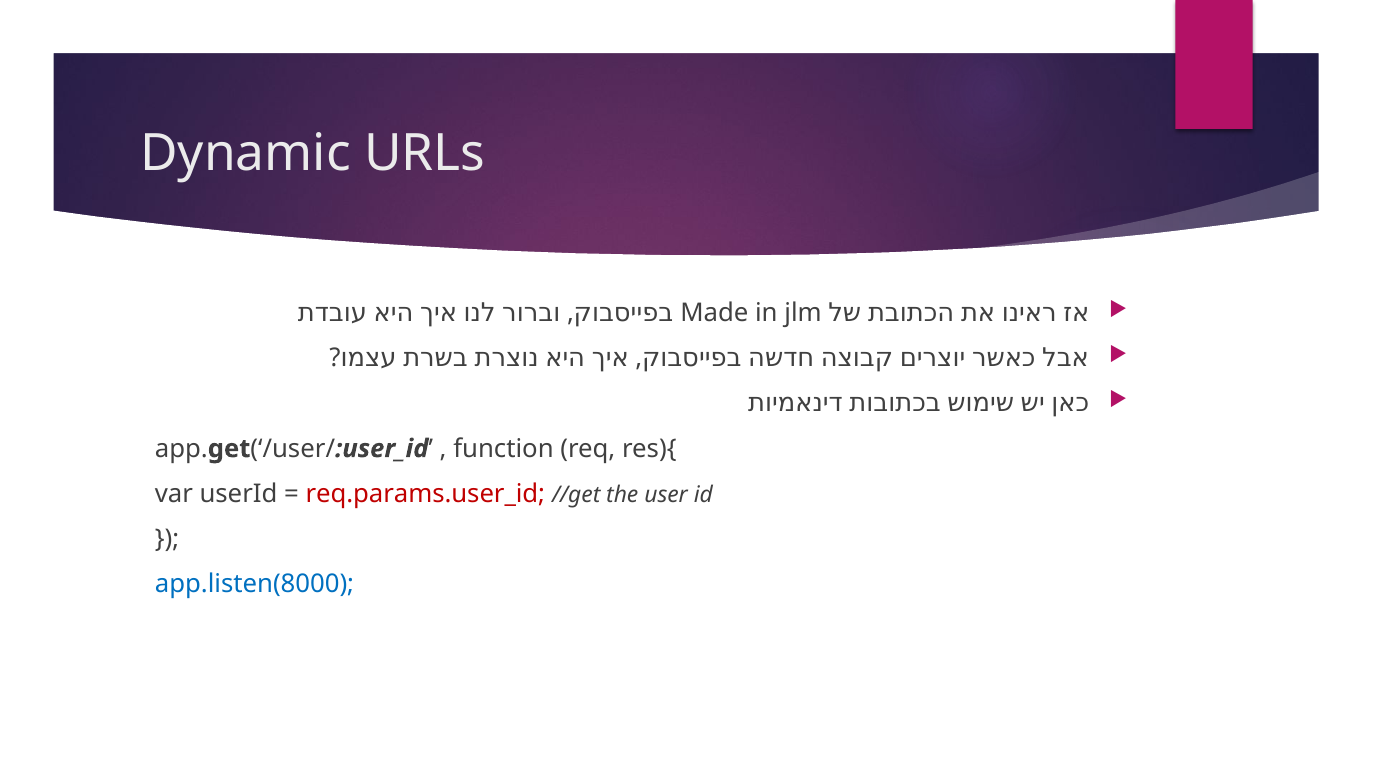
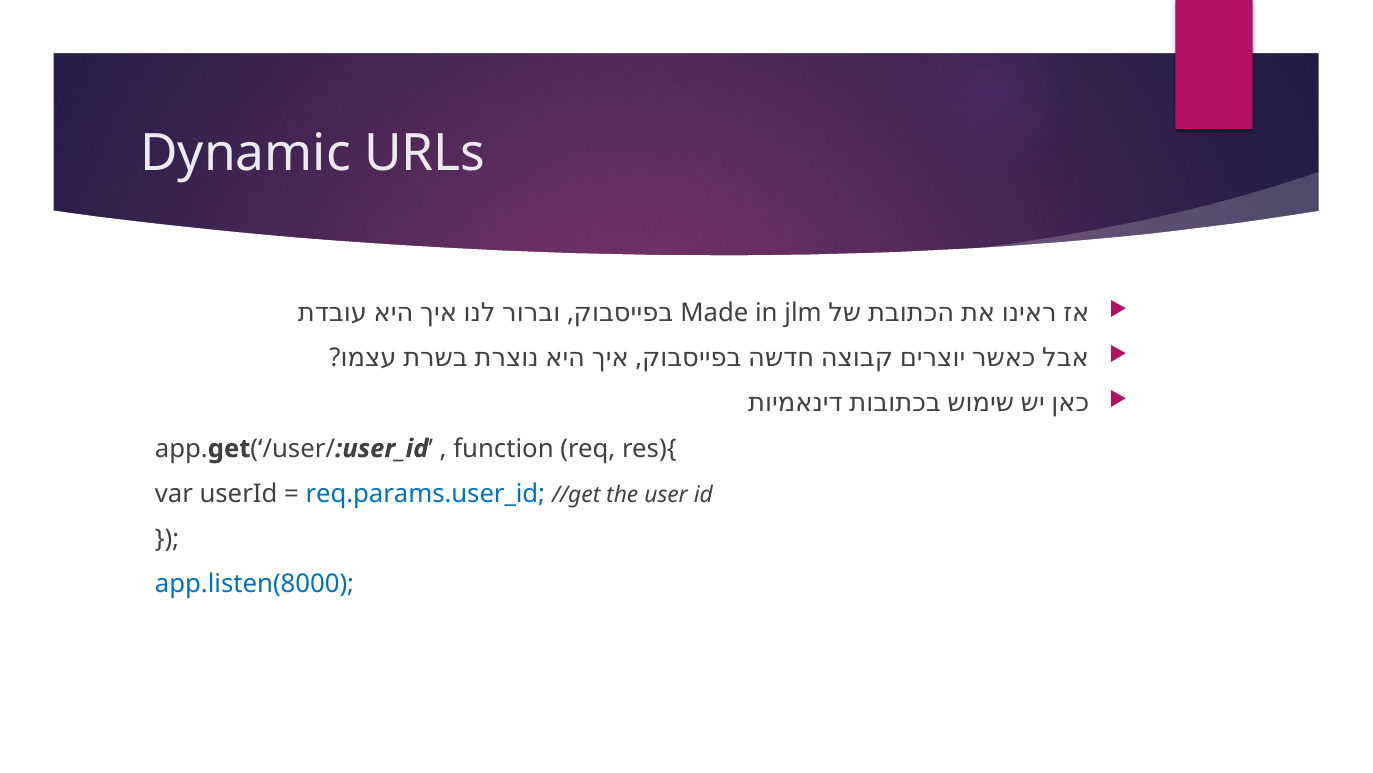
req.params.user_id colour: red -> blue
